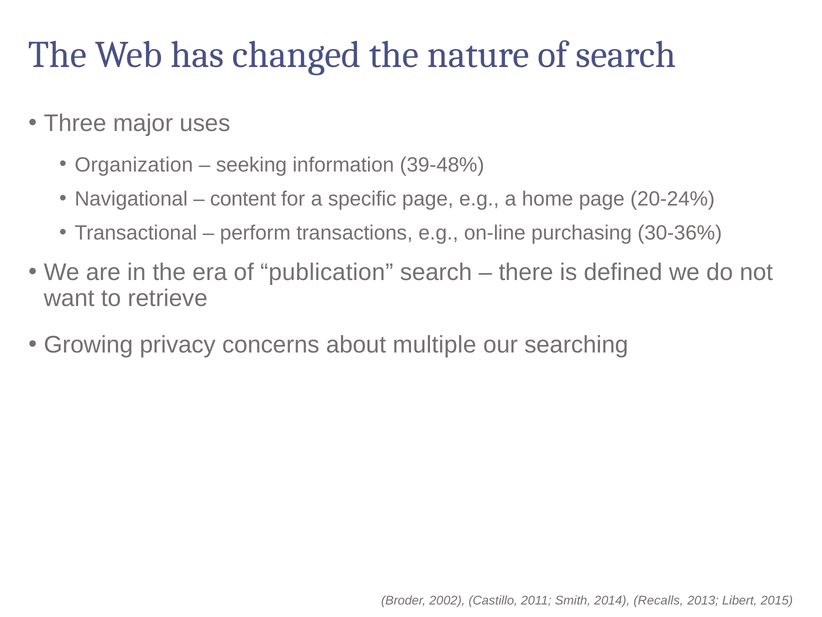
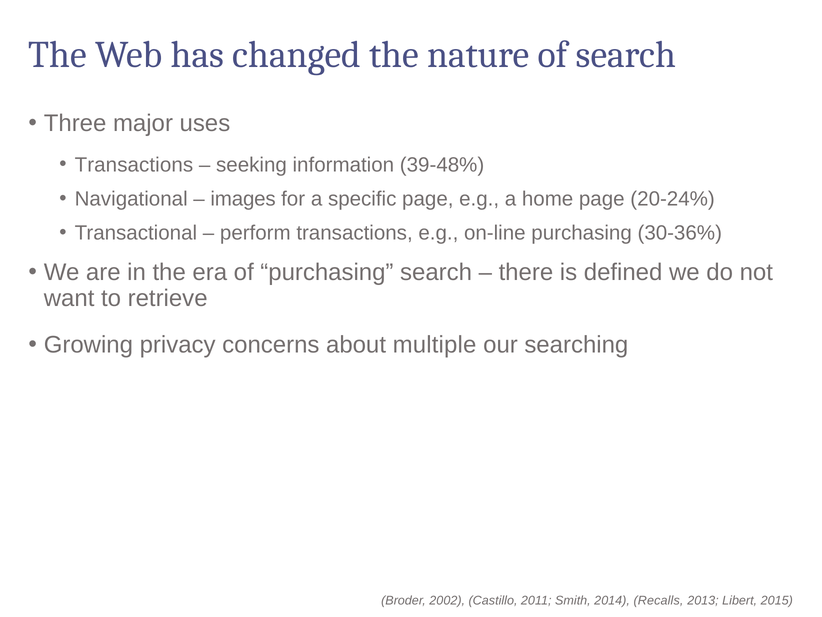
Organization at (134, 165): Organization -> Transactions
content: content -> images
of publication: publication -> purchasing
